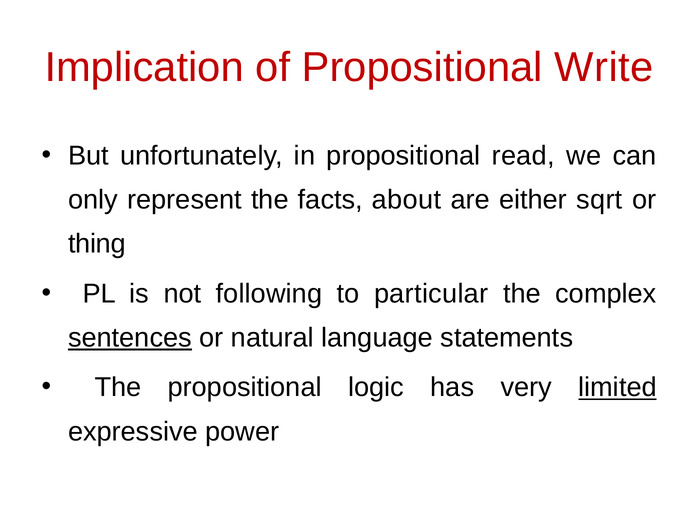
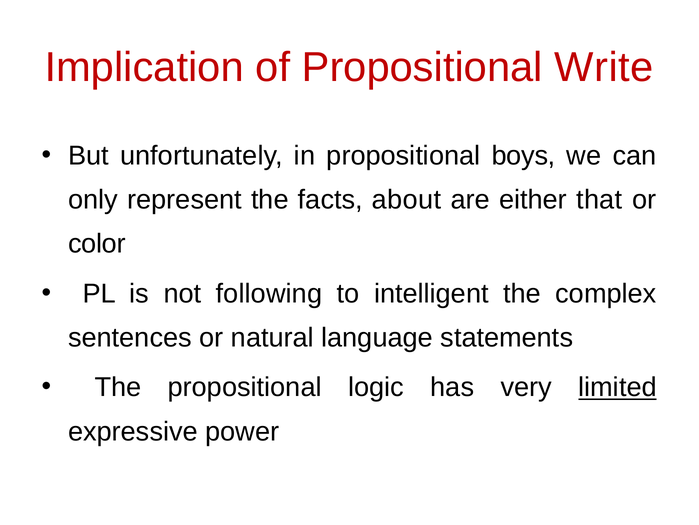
read: read -> boys
sqrt: sqrt -> that
thing: thing -> color
particular: particular -> intelligent
sentences underline: present -> none
